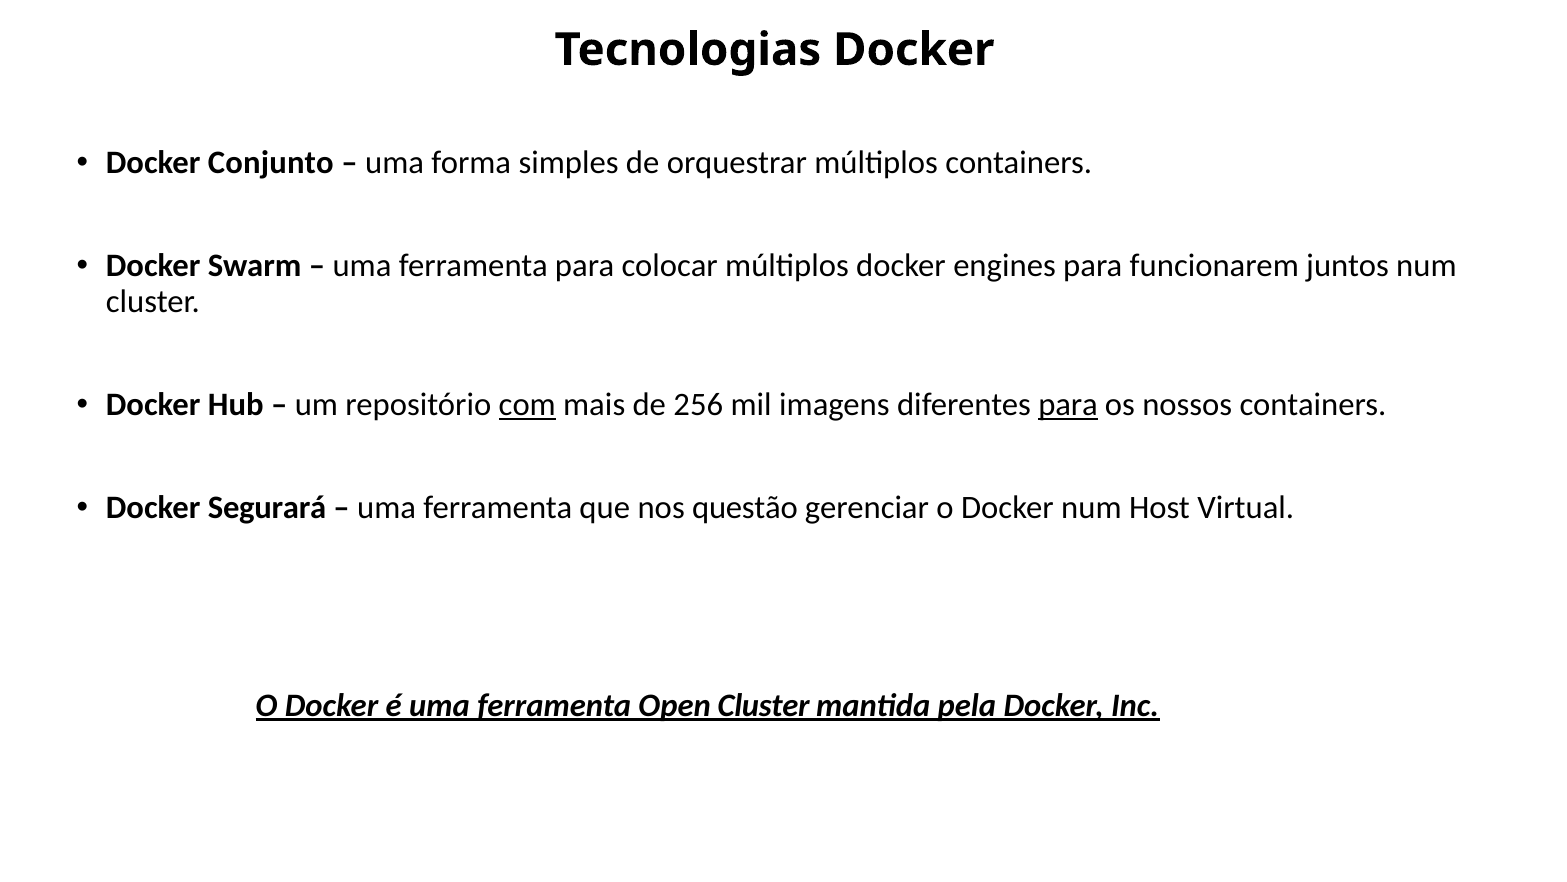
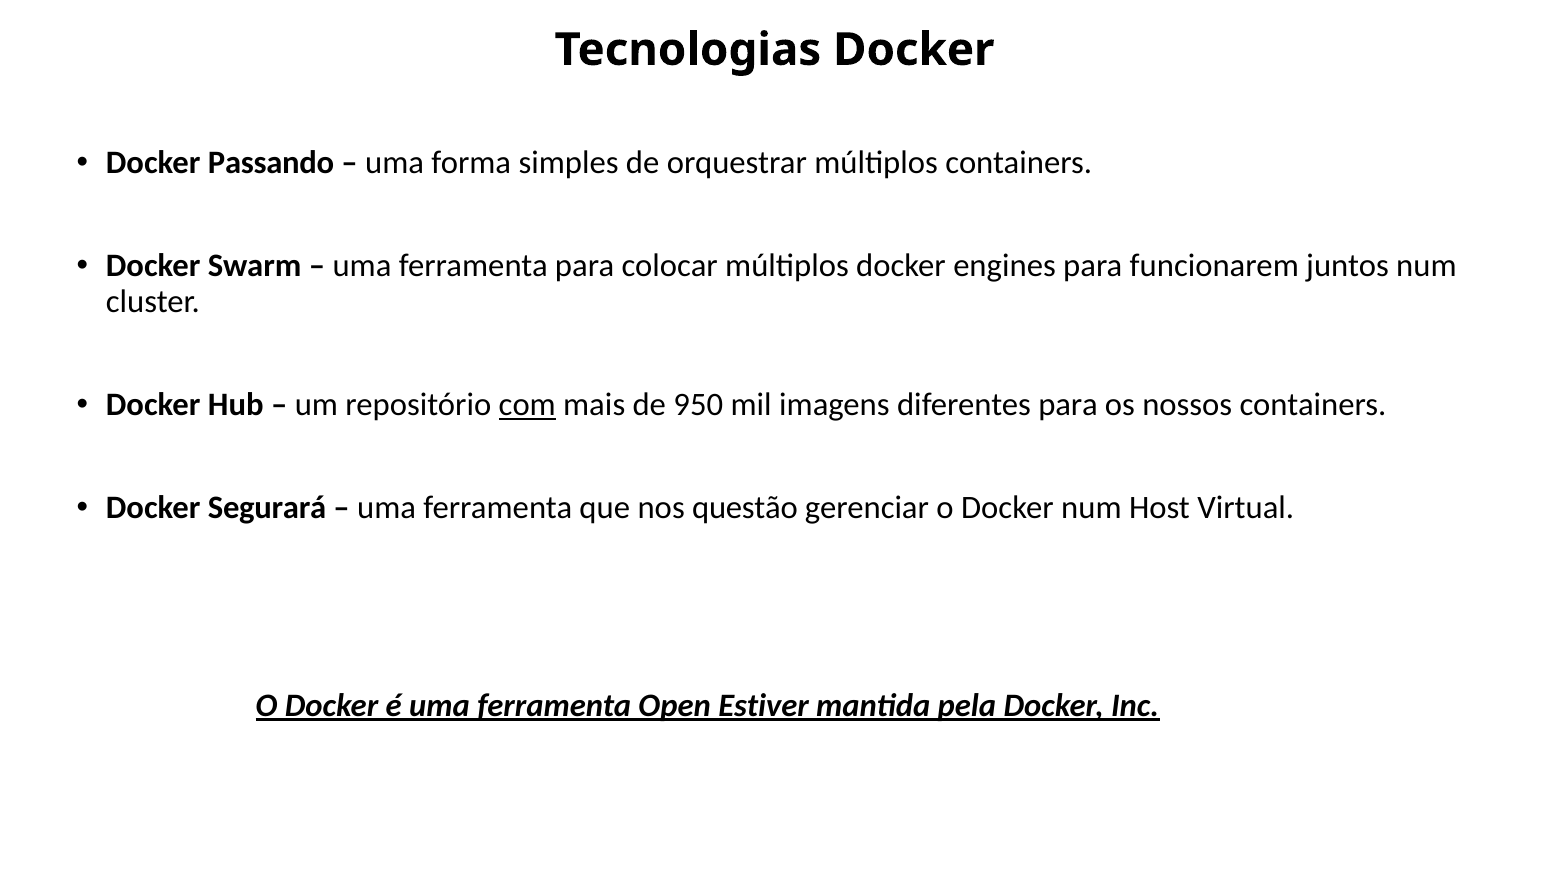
Conjunto: Conjunto -> Passando
256: 256 -> 950
para at (1068, 405) underline: present -> none
Open Cluster: Cluster -> Estiver
